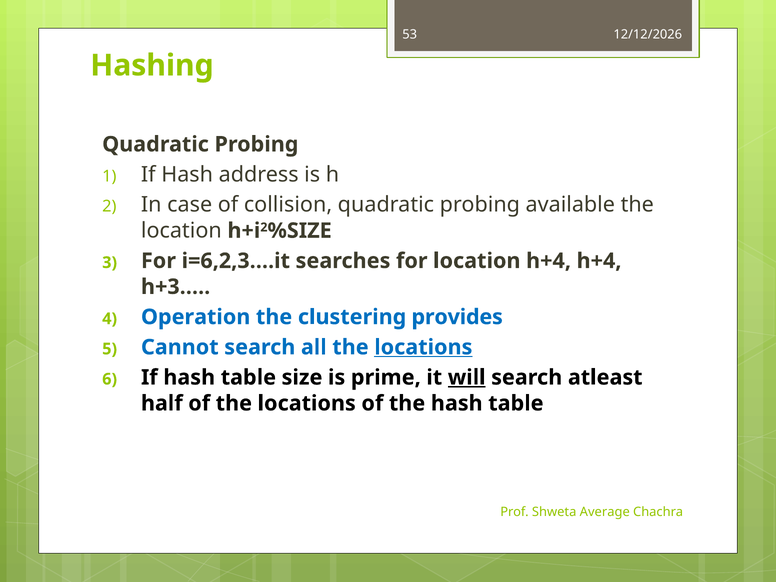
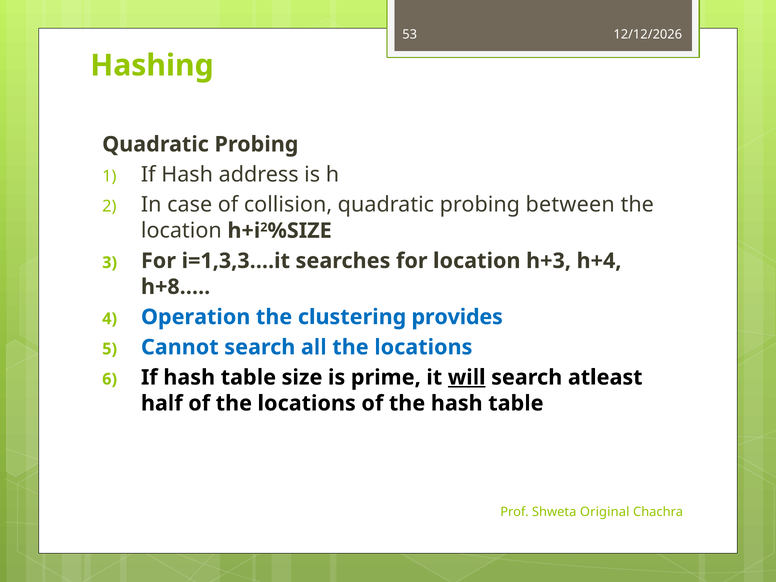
available: available -> between
i=6,2,3….it: i=6,2,3….it -> i=1,3,3….it
location h+4: h+4 -> h+3
h+3…: h+3… -> h+8…
locations at (423, 347) underline: present -> none
Average: Average -> Original
